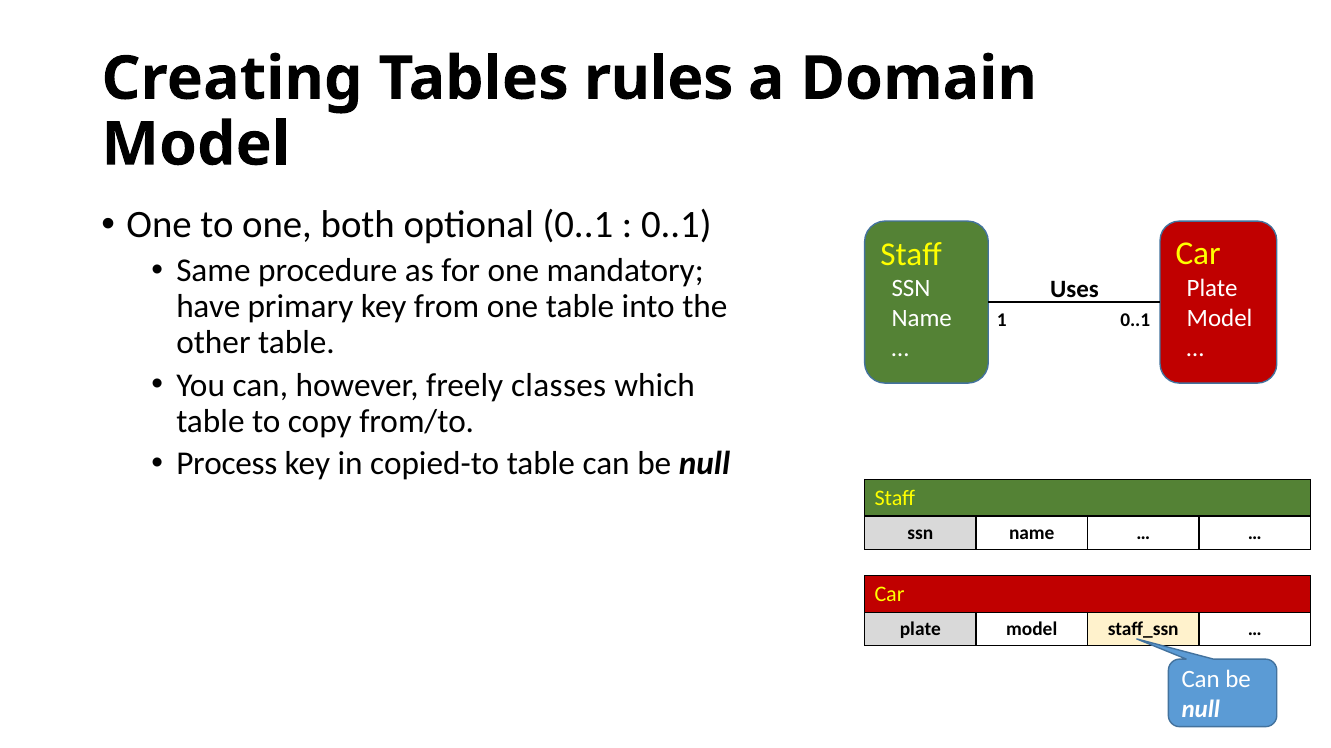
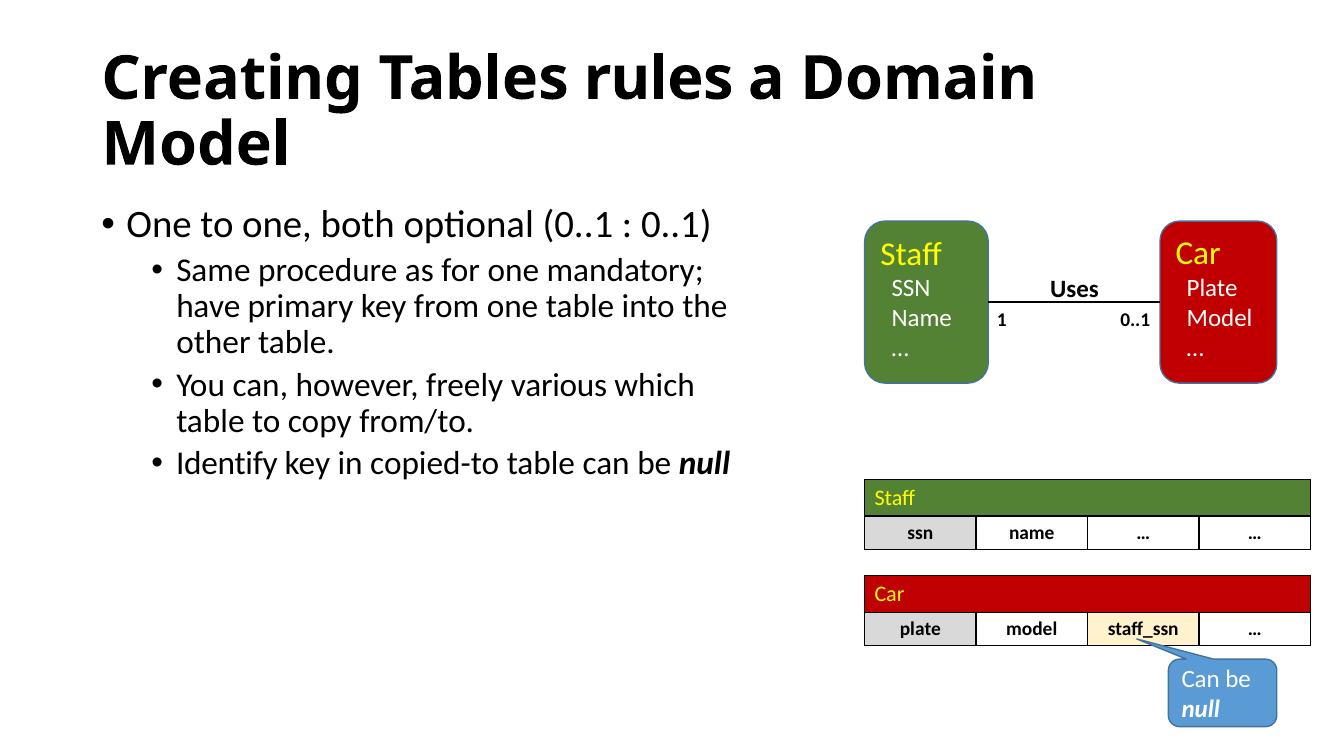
classes: classes -> various
Process: Process -> Identify
